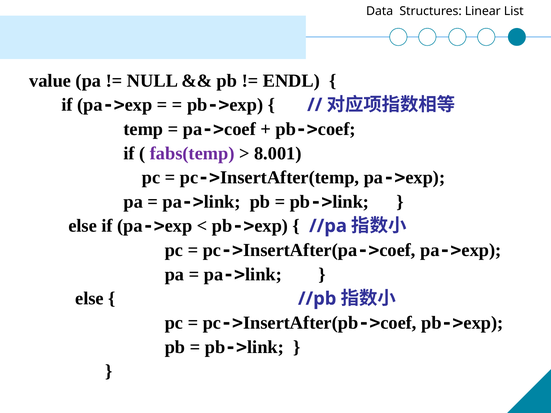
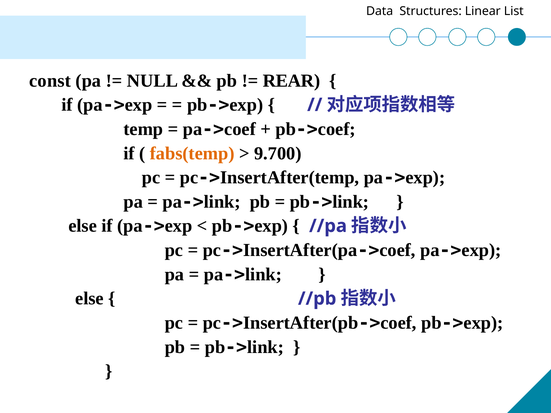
value: value -> const
ENDL: ENDL -> REAR
fabs(temp colour: purple -> orange
8.001: 8.001 -> 9.700
